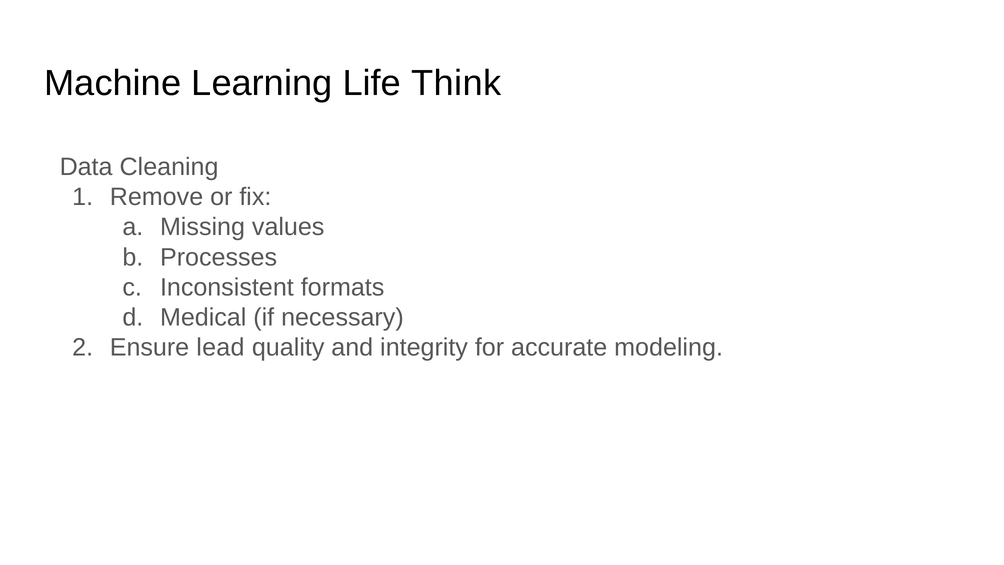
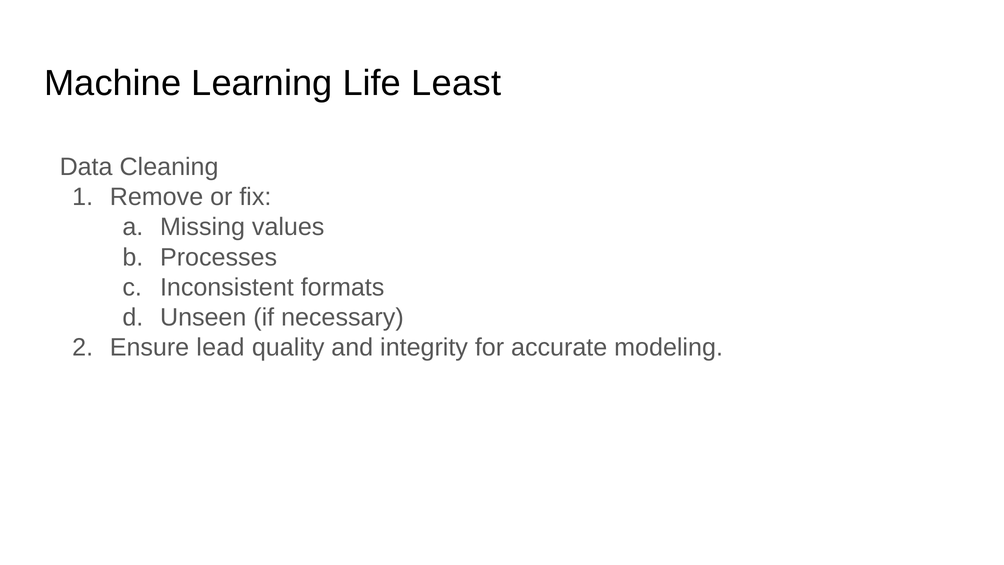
Think: Think -> Least
Medical: Medical -> Unseen
